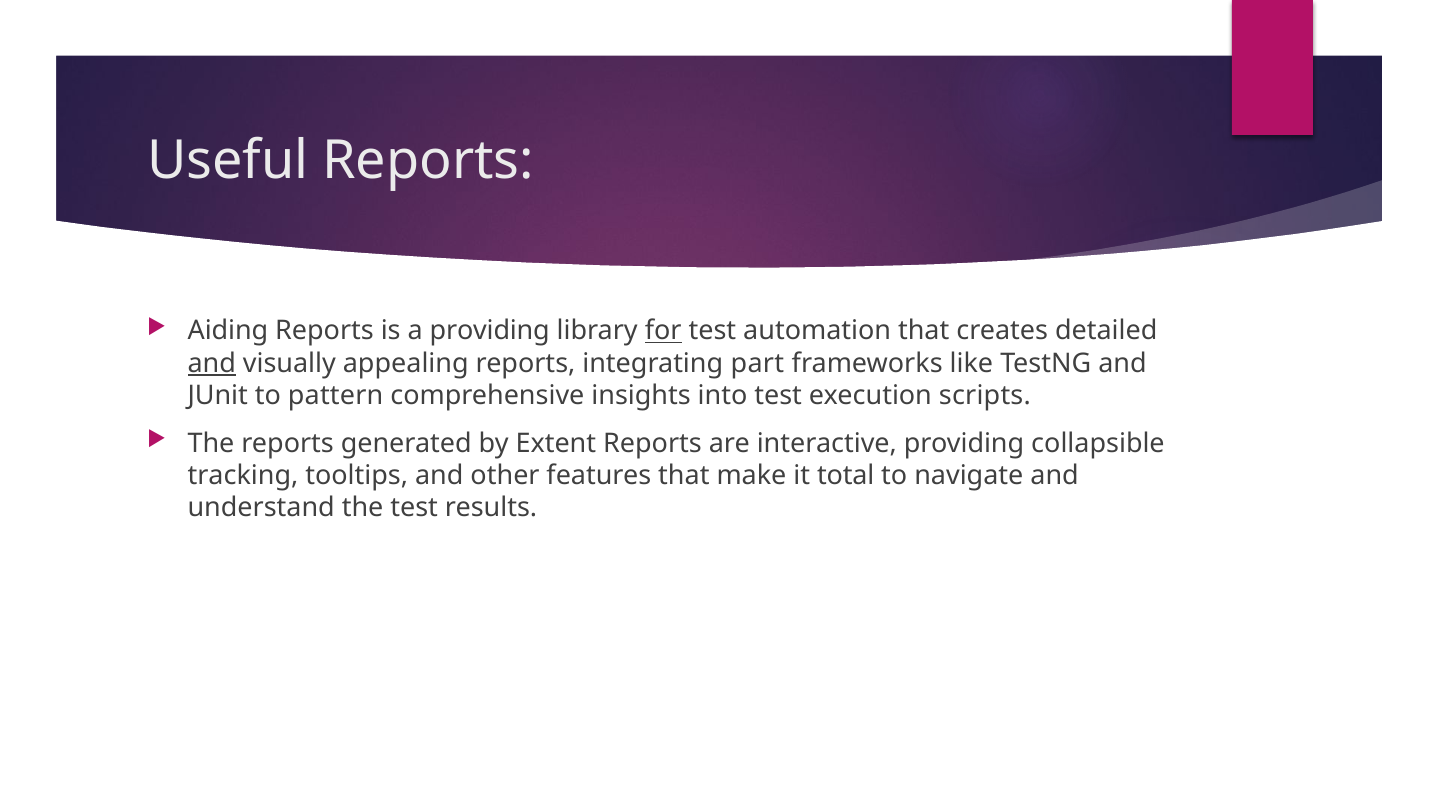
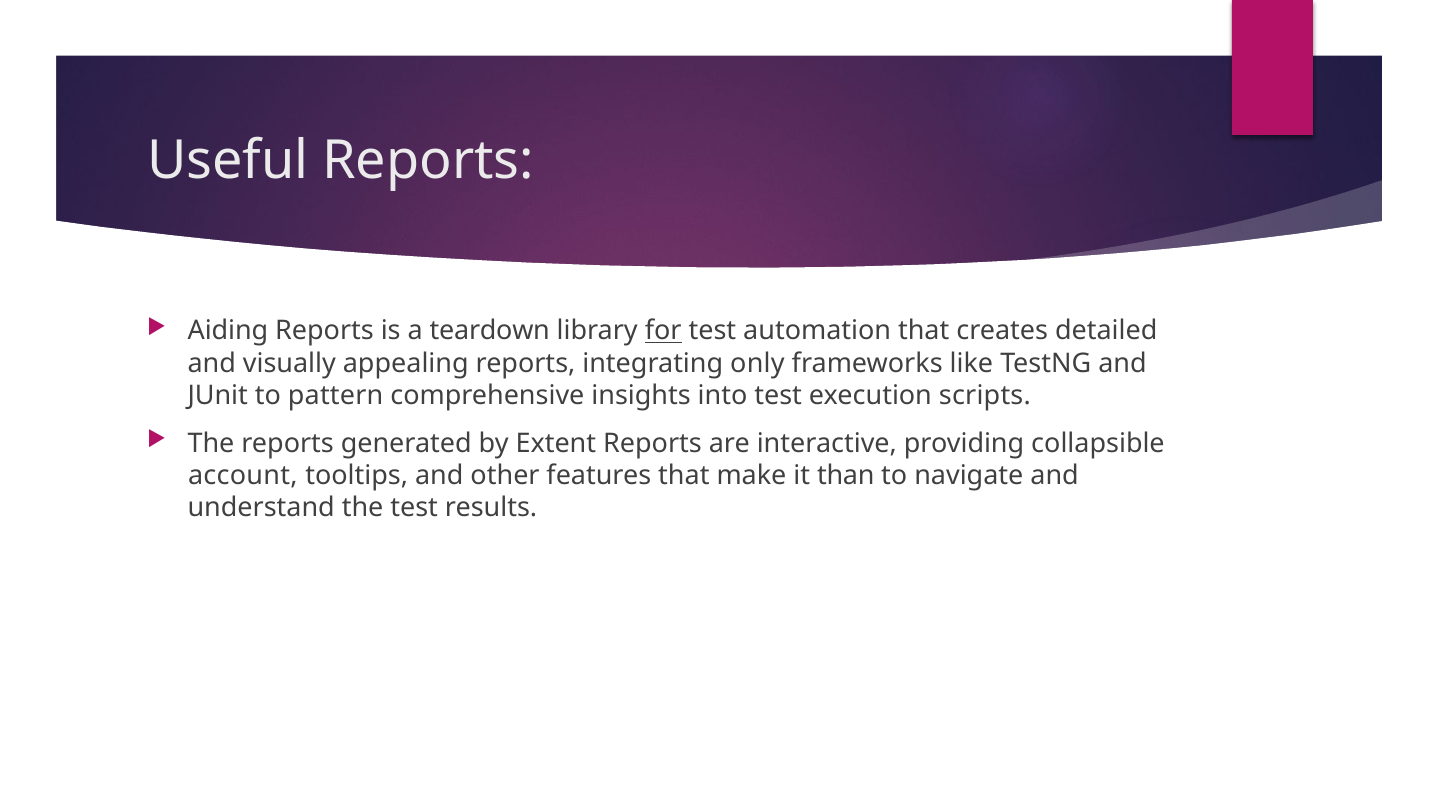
a providing: providing -> teardown
and at (212, 363) underline: present -> none
part: part -> only
tracking: tracking -> account
total: total -> than
